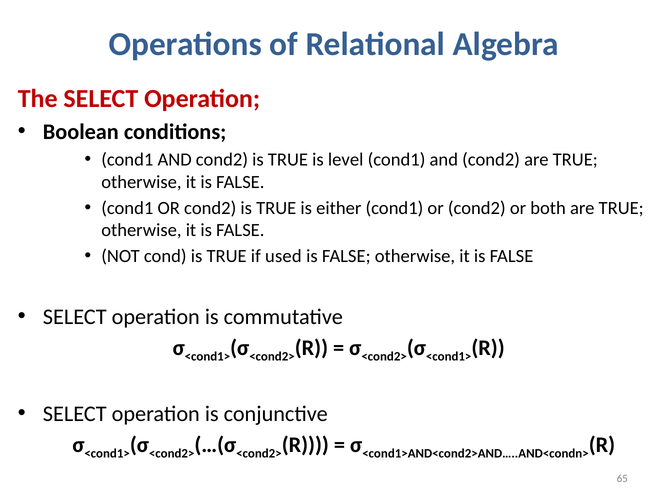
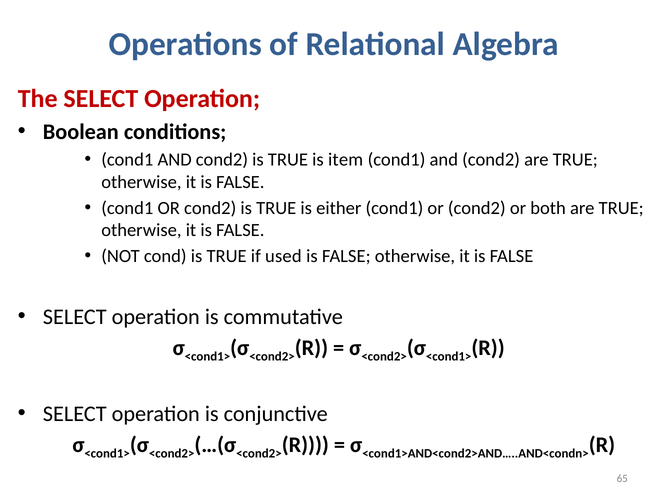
level: level -> item
